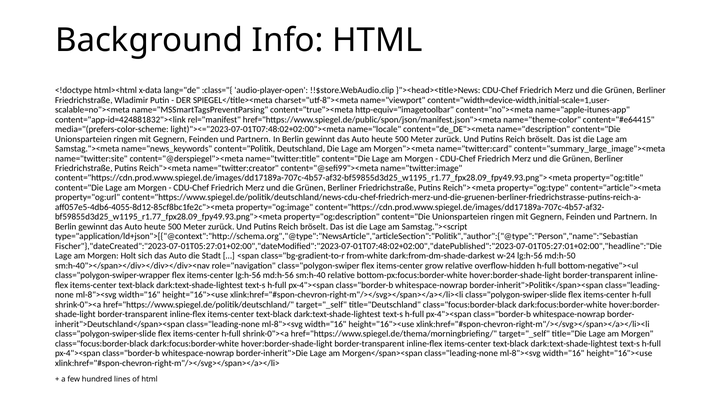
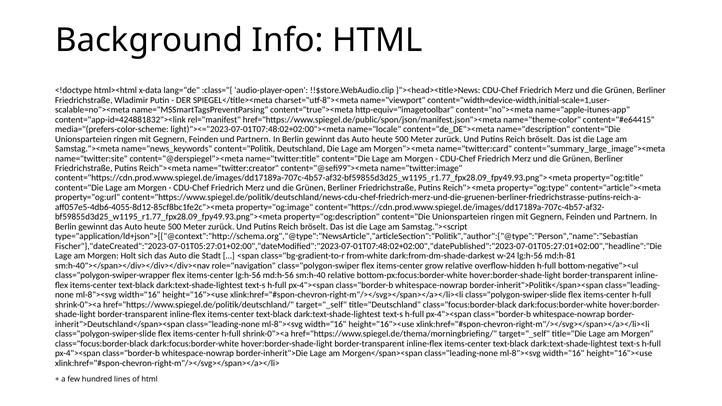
md:h-50: md:h-50 -> md:h-81
